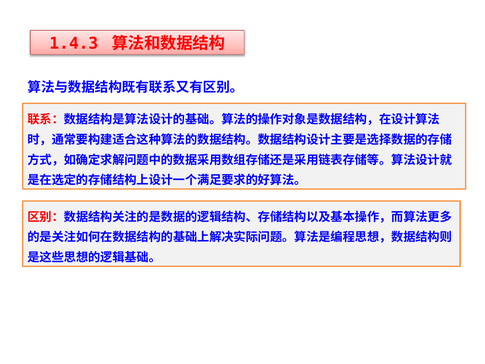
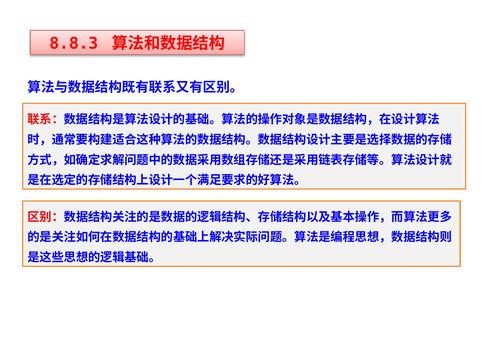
1.4.3: 1.4.3 -> 8.8.3
